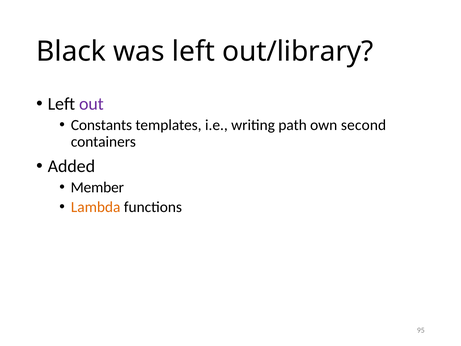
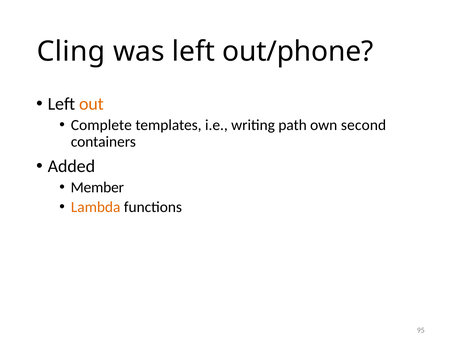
Black: Black -> Cling
out/library: out/library -> out/phone
out colour: purple -> orange
Constants: Constants -> Complete
